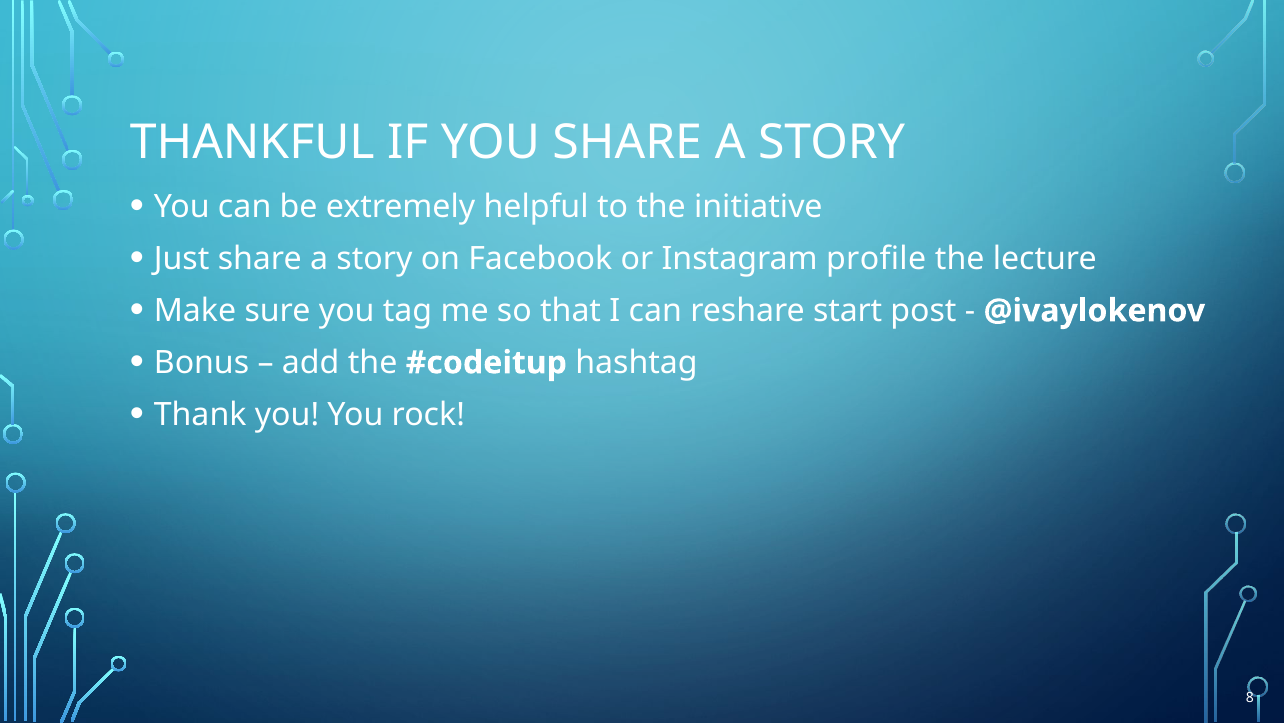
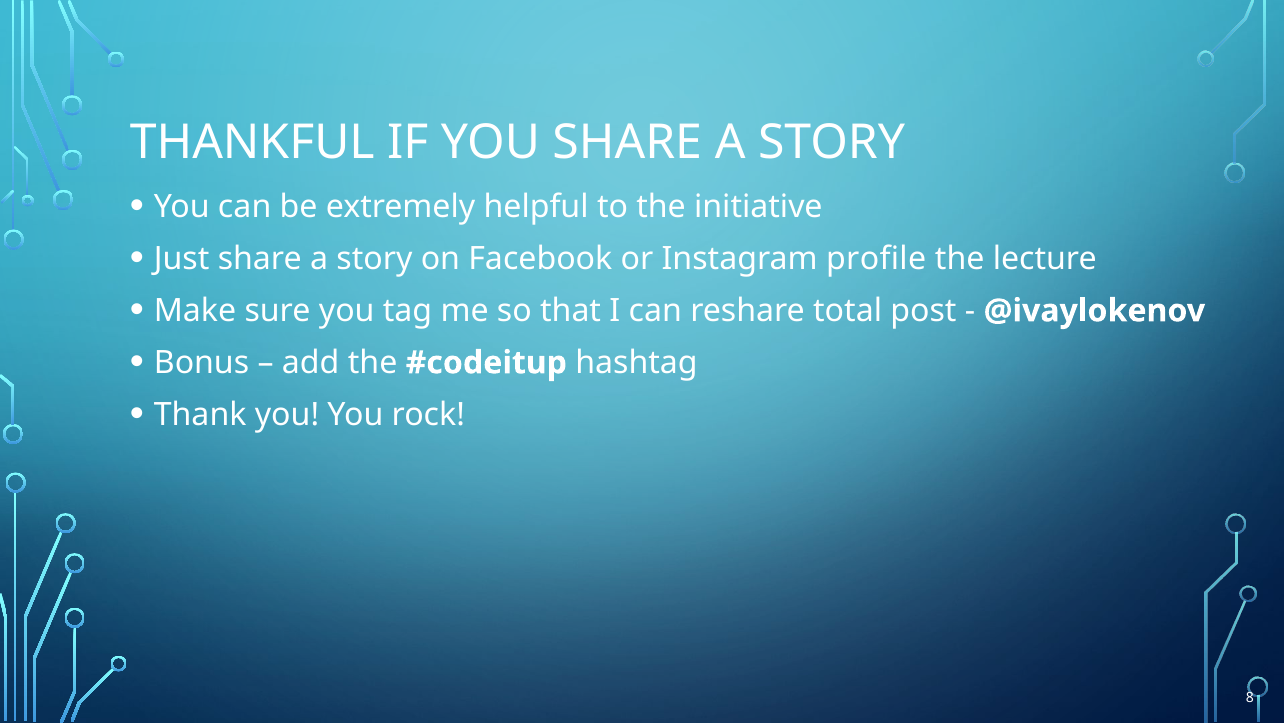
start: start -> total
